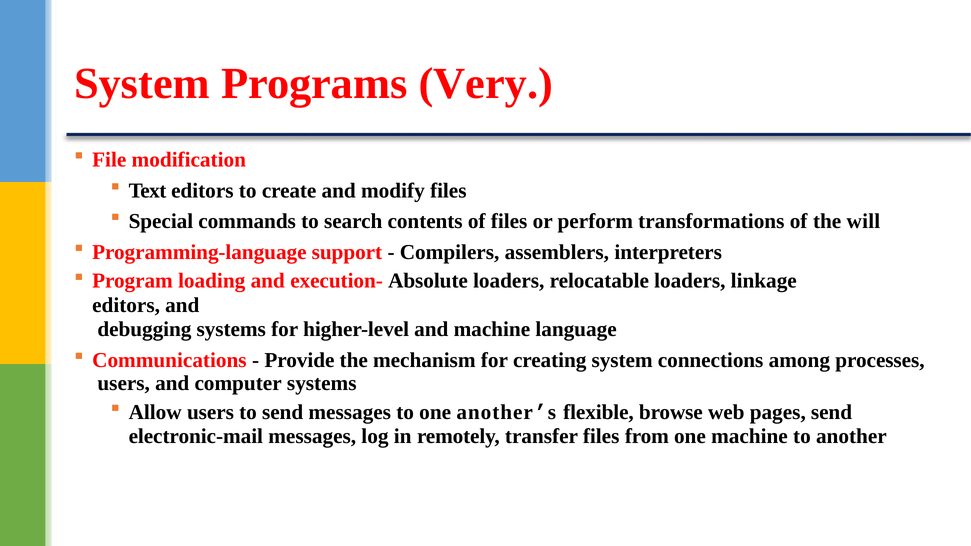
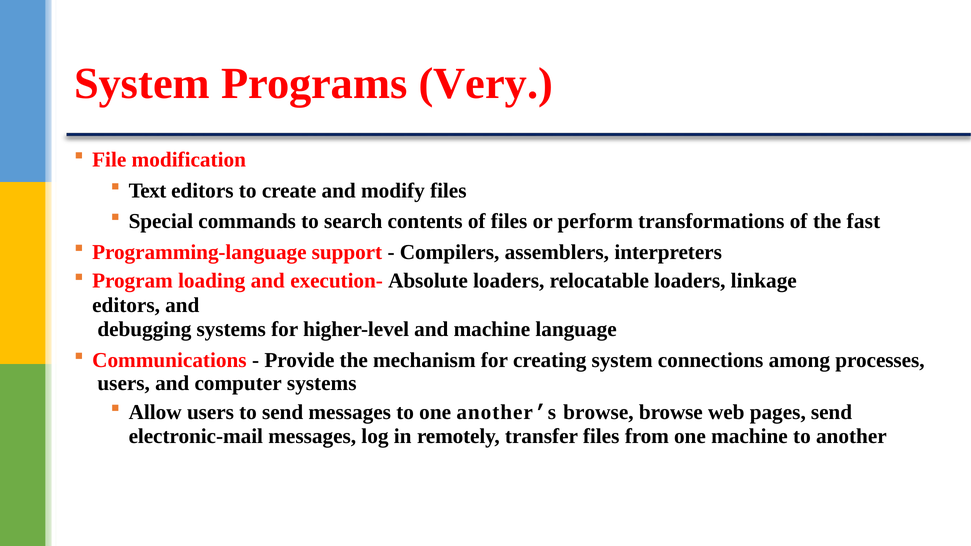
will: will -> fast
another’s flexible: flexible -> browse
